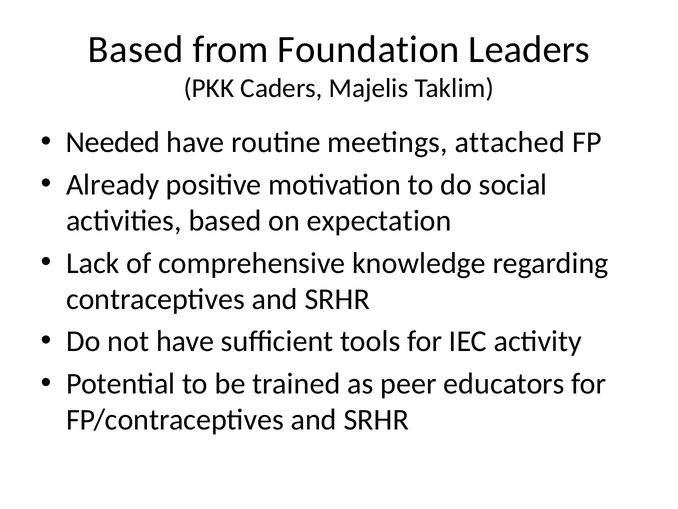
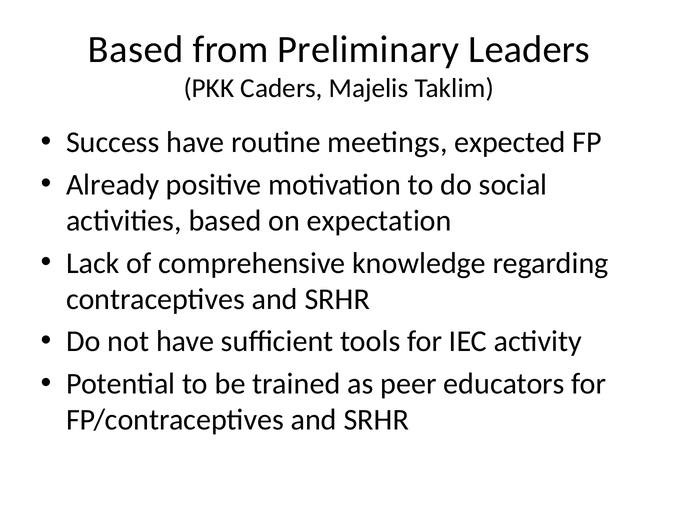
Foundation: Foundation -> Preliminary
Needed: Needed -> Success
attached: attached -> expected
